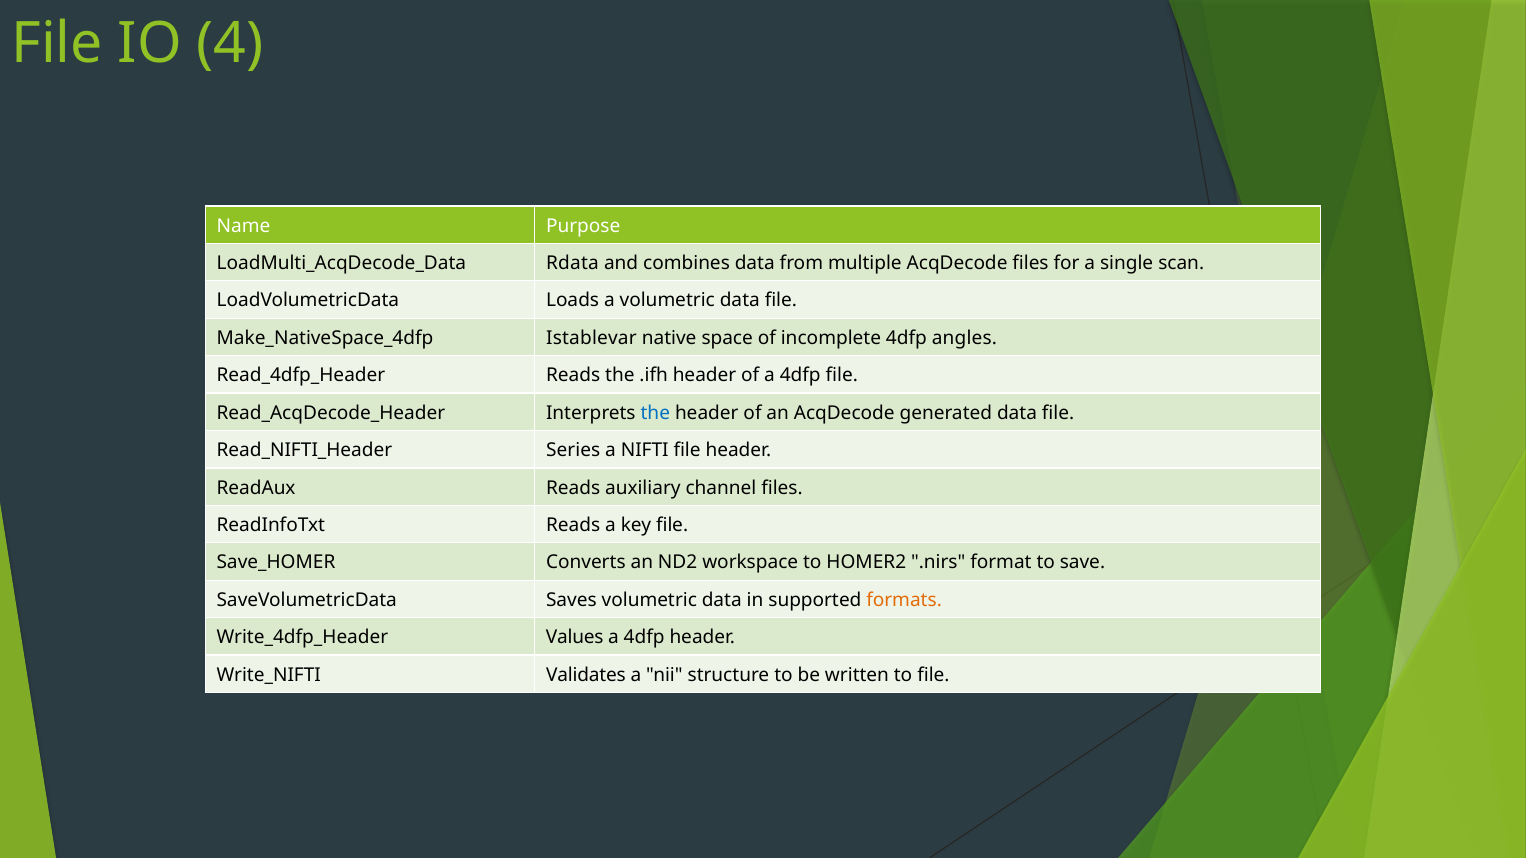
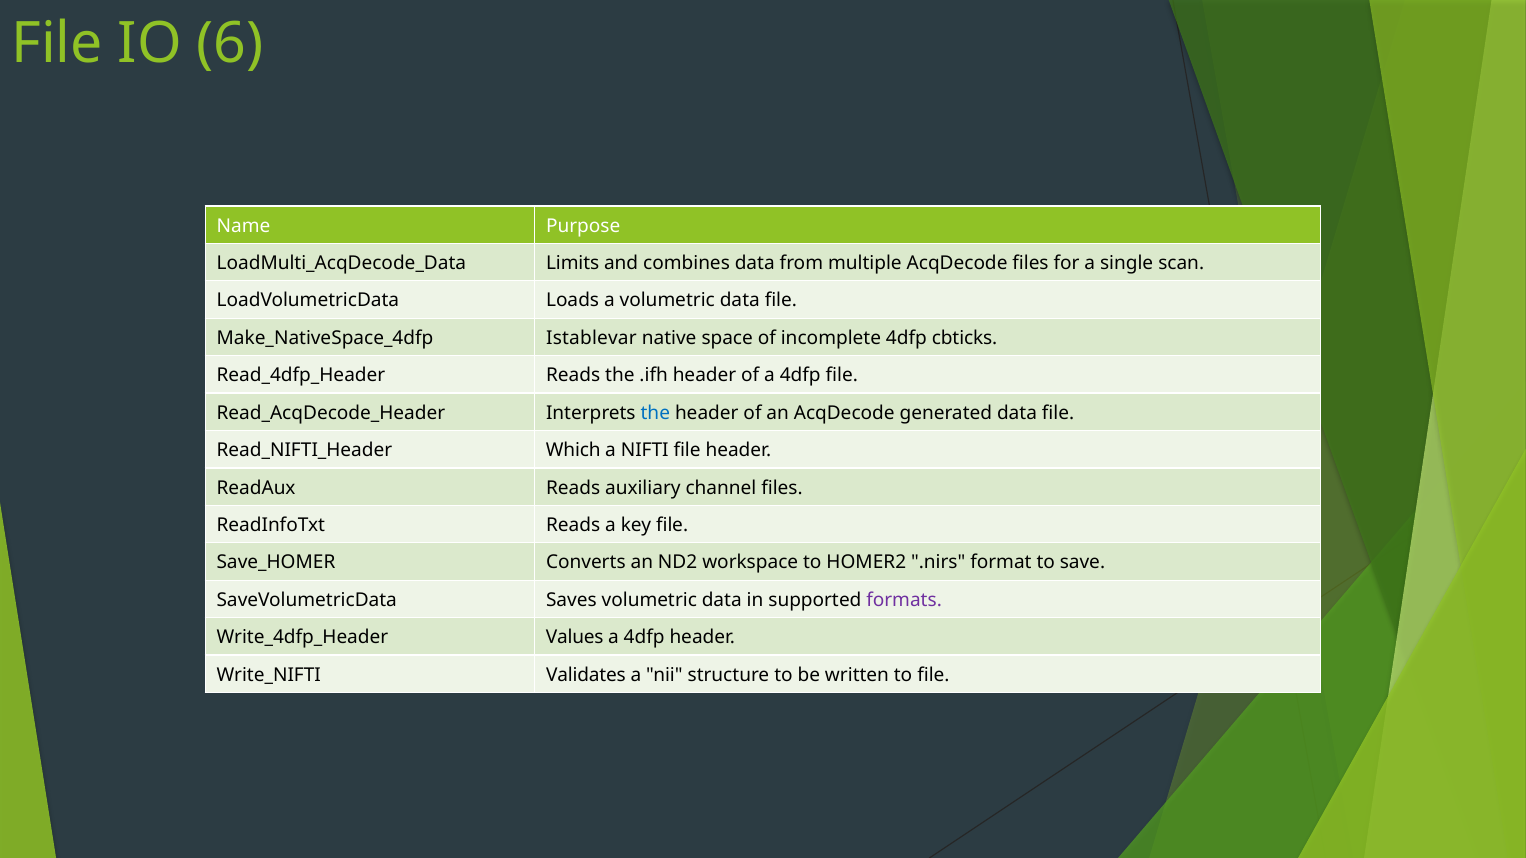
4: 4 -> 6
Rdata: Rdata -> Limits
angles: angles -> cbticks
Series: Series -> Which
formats colour: orange -> purple
